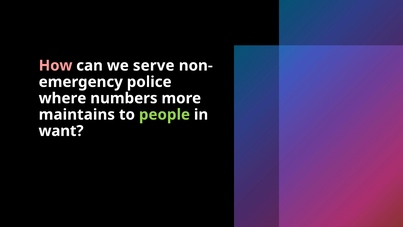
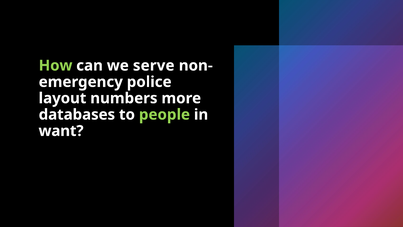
How colour: pink -> light green
where: where -> layout
maintains: maintains -> databases
